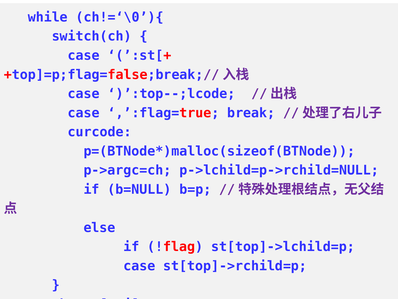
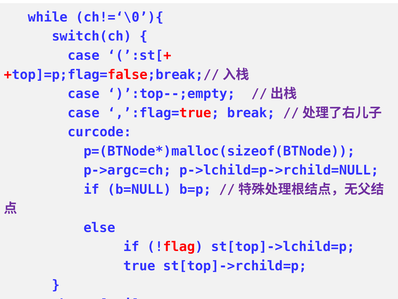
)’:top--;lcode: )’:top--;lcode -> )’:top--;empty
case at (139, 266): case -> true
